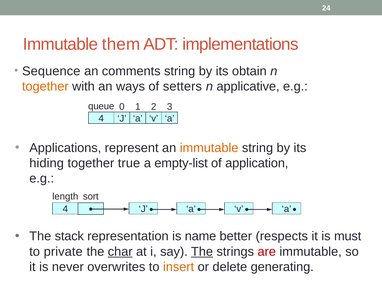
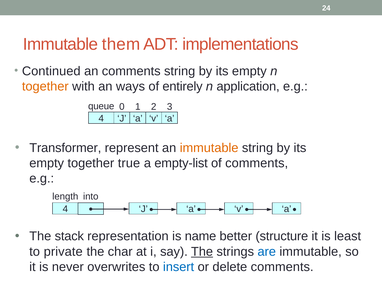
Sequence: Sequence -> Continued
obtain at (249, 71): obtain -> empty
setters: setters -> entirely
applicative: applicative -> application
Applications: Applications -> Transformer
hiding at (47, 163): hiding -> empty
of application: application -> comments
sort: sort -> into
respects: respects -> structure
must: must -> least
char underline: present -> none
are colour: red -> blue
insert colour: orange -> blue
delete generating: generating -> comments
